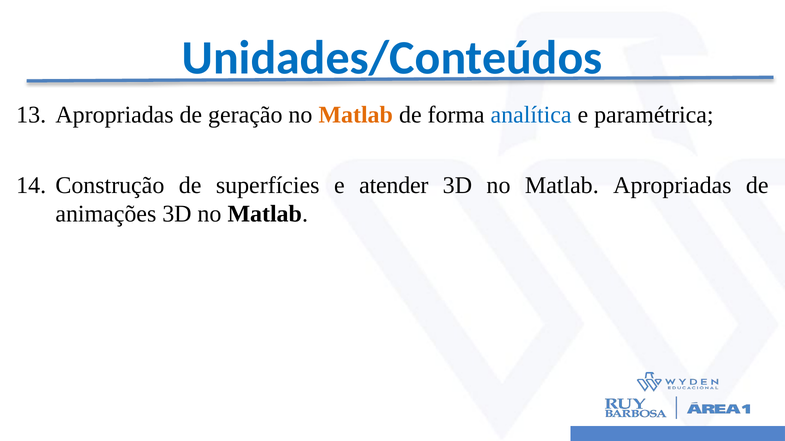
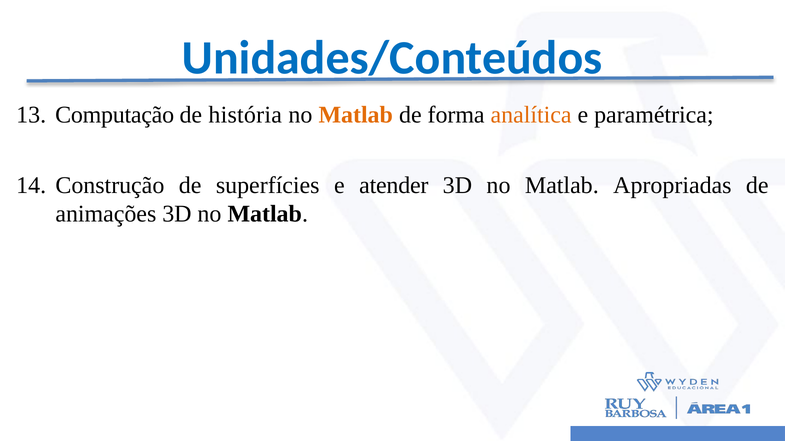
Apropriadas at (115, 115): Apropriadas -> Computação
geração: geração -> história
analítica colour: blue -> orange
